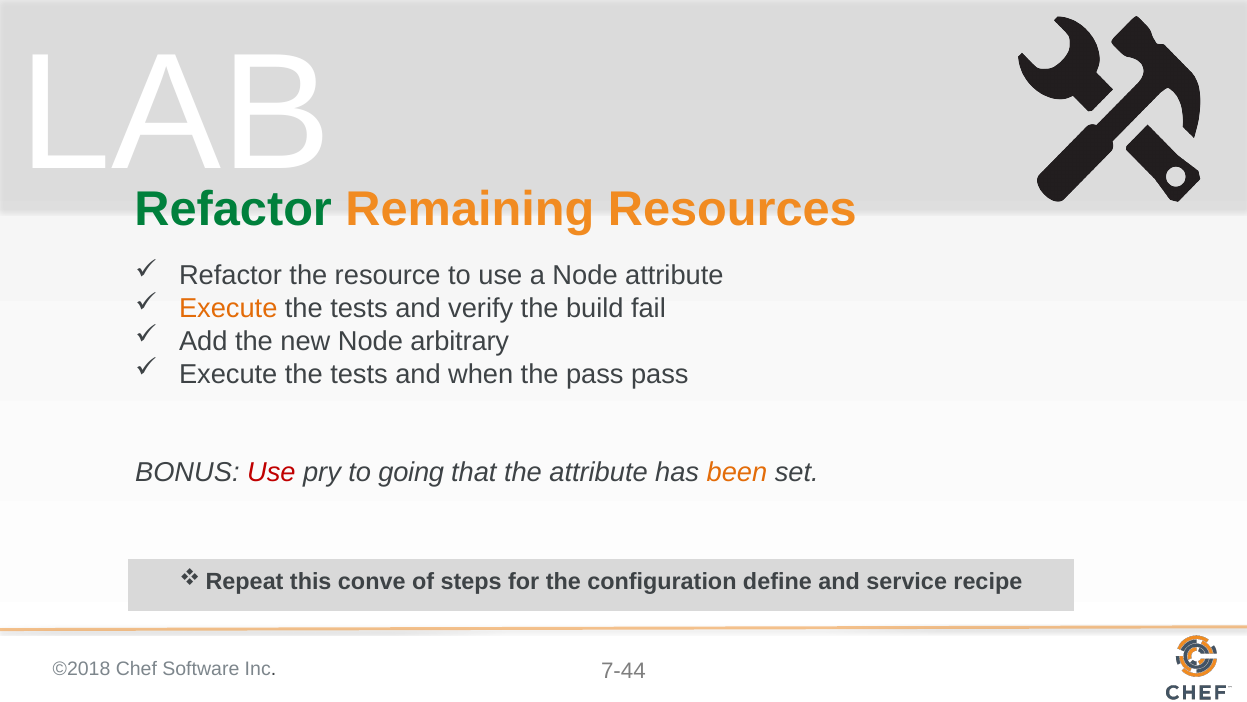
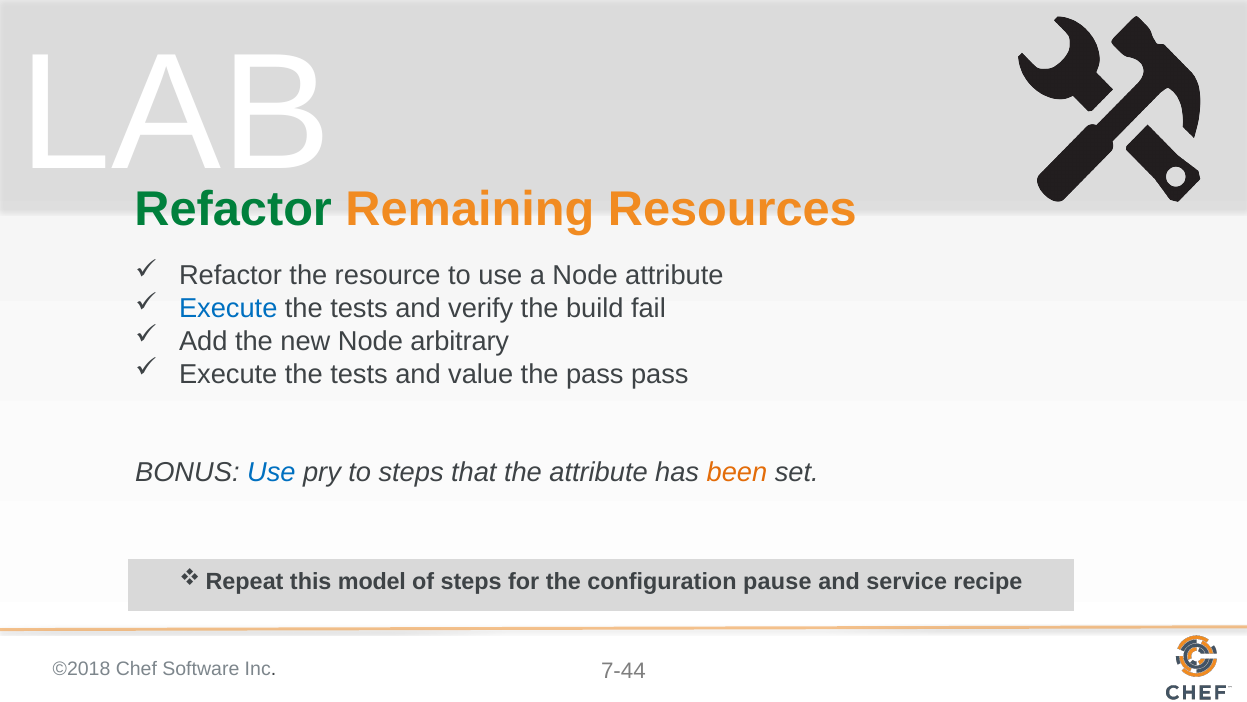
Execute at (228, 308) colour: orange -> blue
when: when -> value
Use at (271, 472) colour: red -> blue
to going: going -> steps
conve: conve -> model
define: define -> pause
